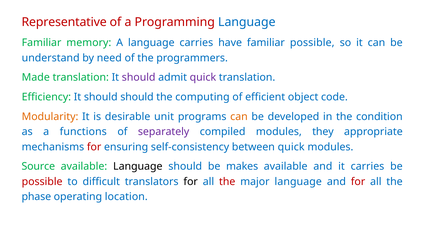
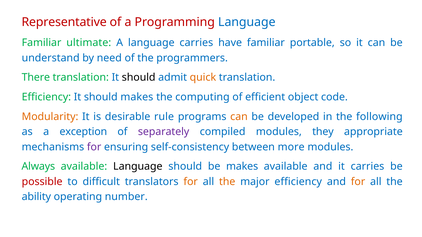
memory: memory -> ultimate
familiar possible: possible -> portable
Made: Made -> There
should at (139, 78) colour: purple -> black
quick at (203, 78) colour: purple -> orange
should should: should -> makes
unit: unit -> rule
condition: condition -> following
functions: functions -> exception
for at (94, 147) colour: red -> purple
between quick: quick -> more
Source: Source -> Always
for at (191, 182) colour: black -> orange
the at (227, 182) colour: red -> orange
major language: language -> efficiency
for at (358, 182) colour: red -> orange
phase: phase -> ability
location: location -> number
